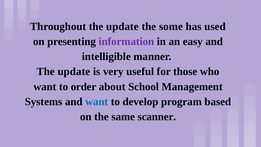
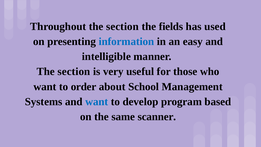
Throughout the update: update -> section
some: some -> fields
information colour: purple -> blue
update at (74, 72): update -> section
